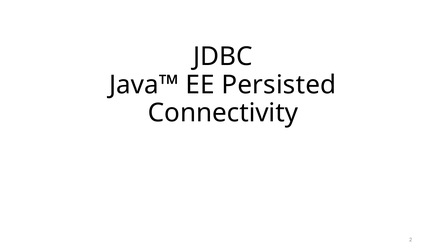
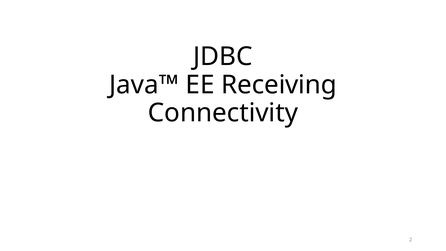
Persisted: Persisted -> Receiving
